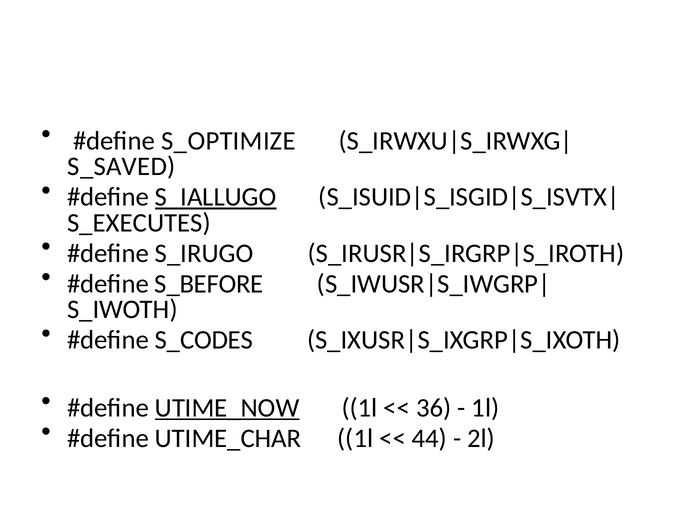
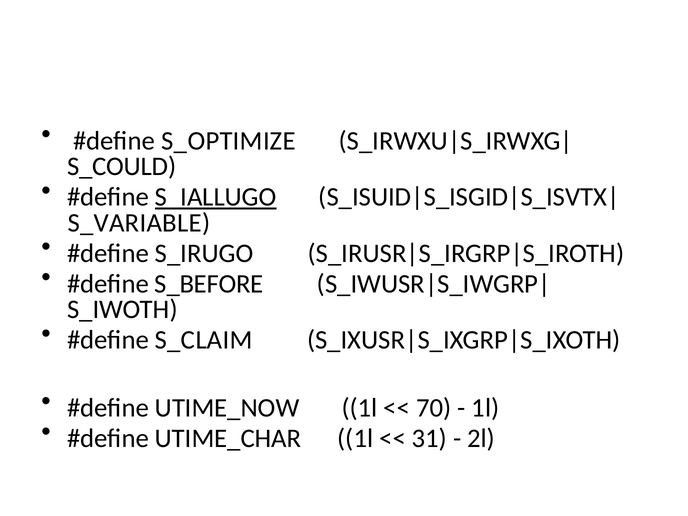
S_SAVED: S_SAVED -> S_COULD
S_EXECUTES: S_EXECUTES -> S_VARIABLE
S_CODES: S_CODES -> S_CLAIM
UTIME_NOW underline: present -> none
36: 36 -> 70
44: 44 -> 31
